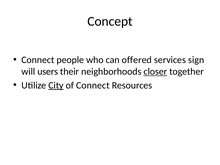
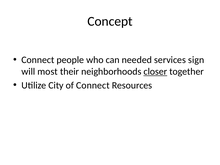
offered: offered -> needed
users: users -> most
City underline: present -> none
